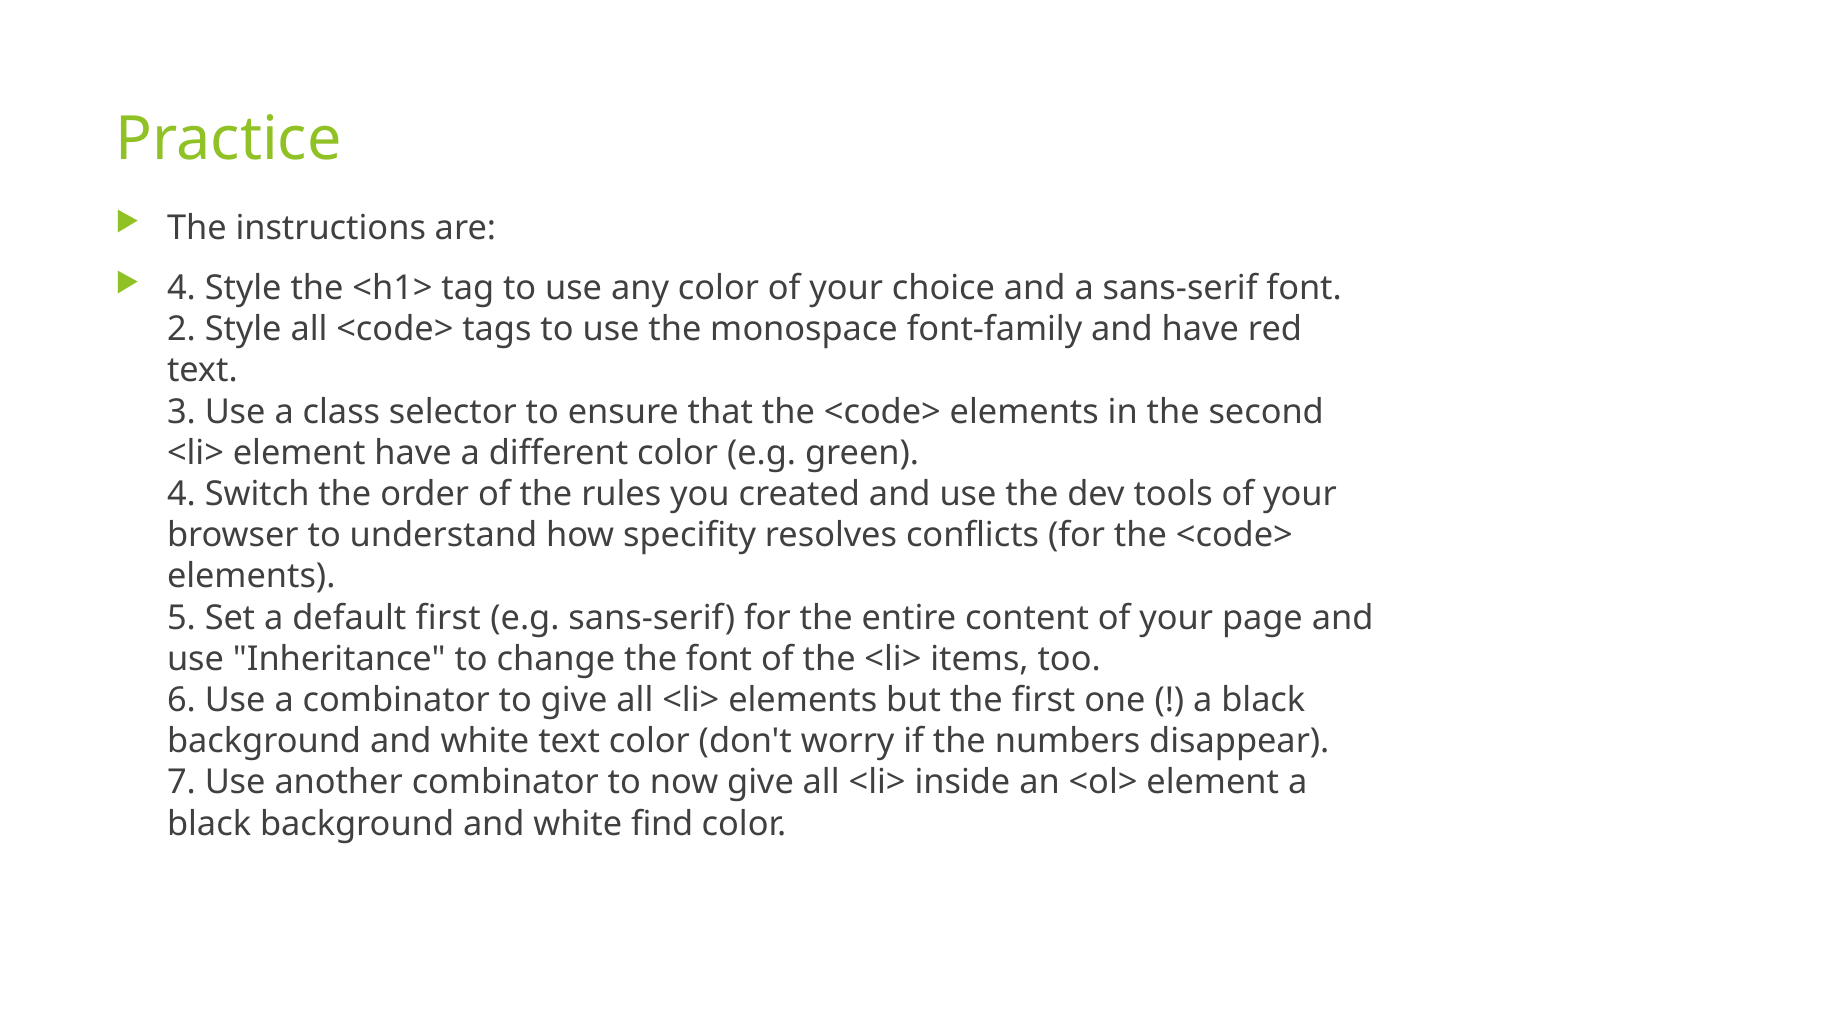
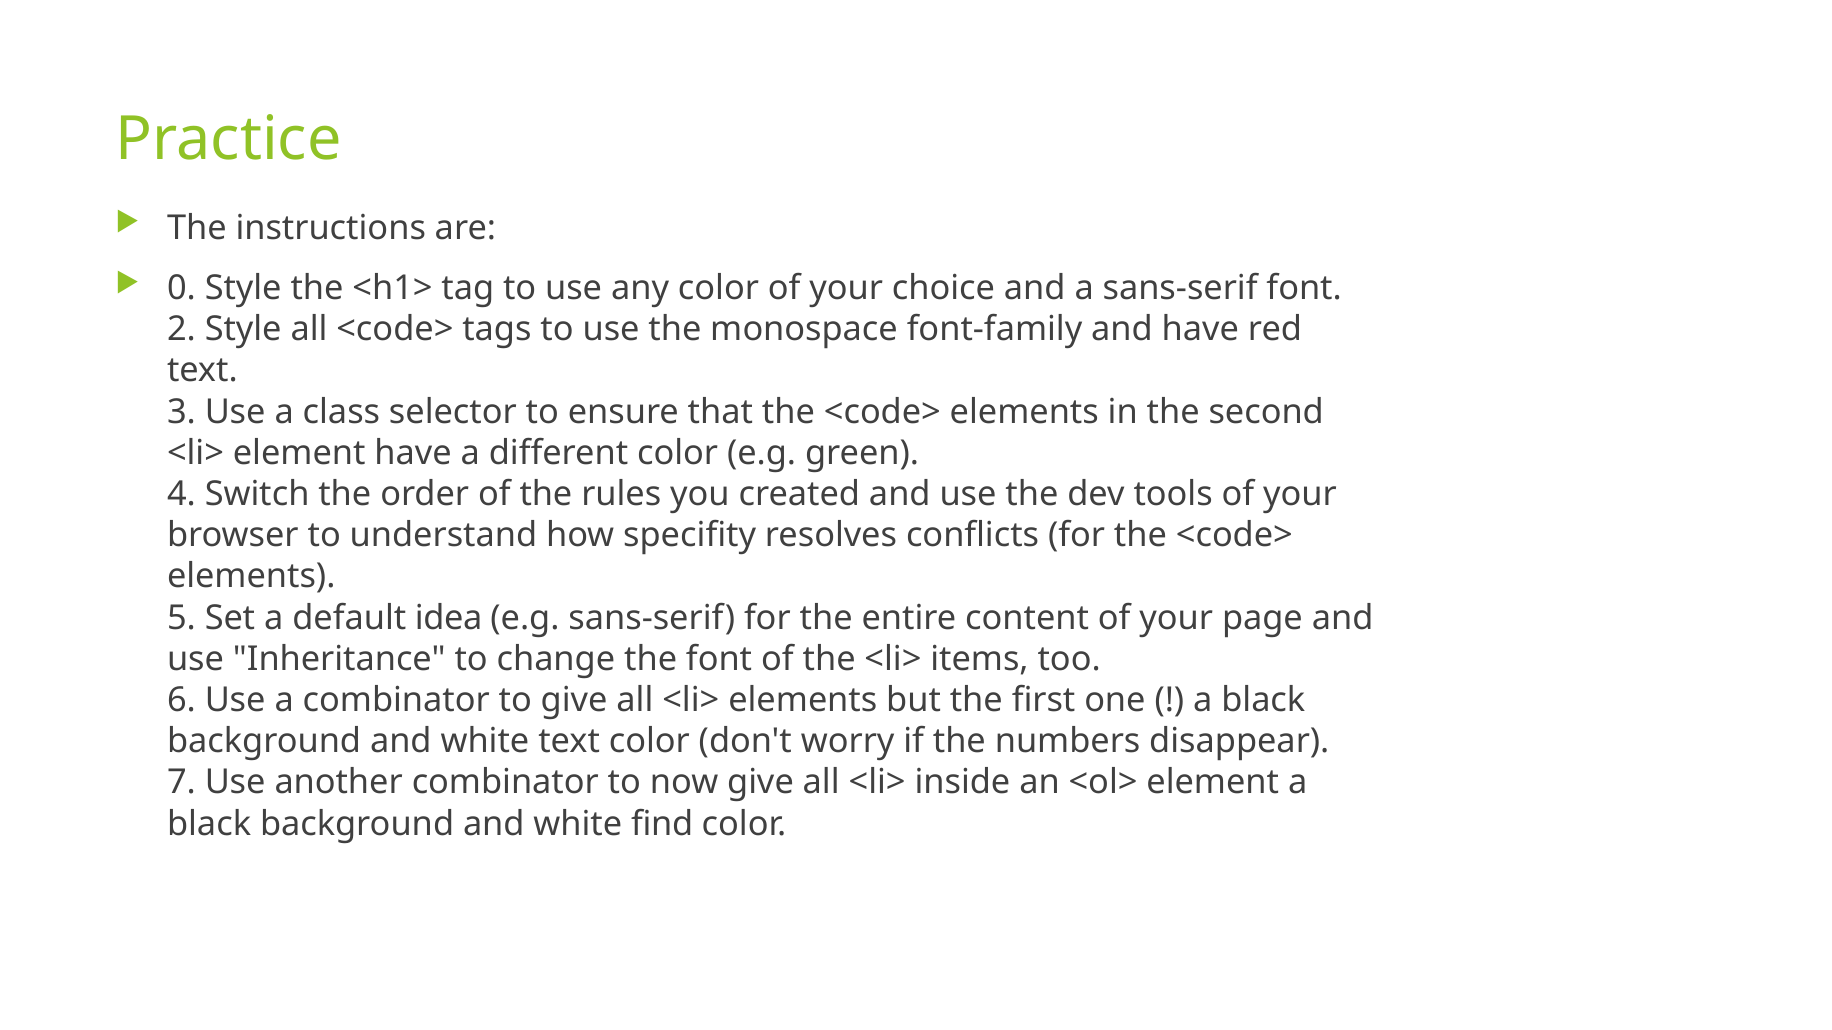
4 at (181, 288): 4 -> 0
default first: first -> idea
